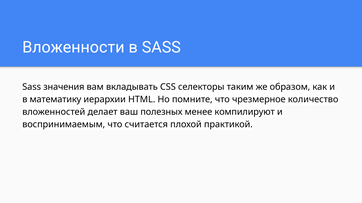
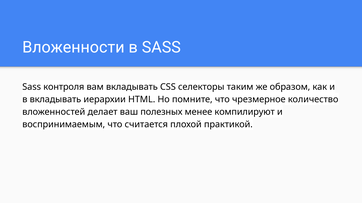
значения: значения -> контроля
в математику: математику -> вкладывать
